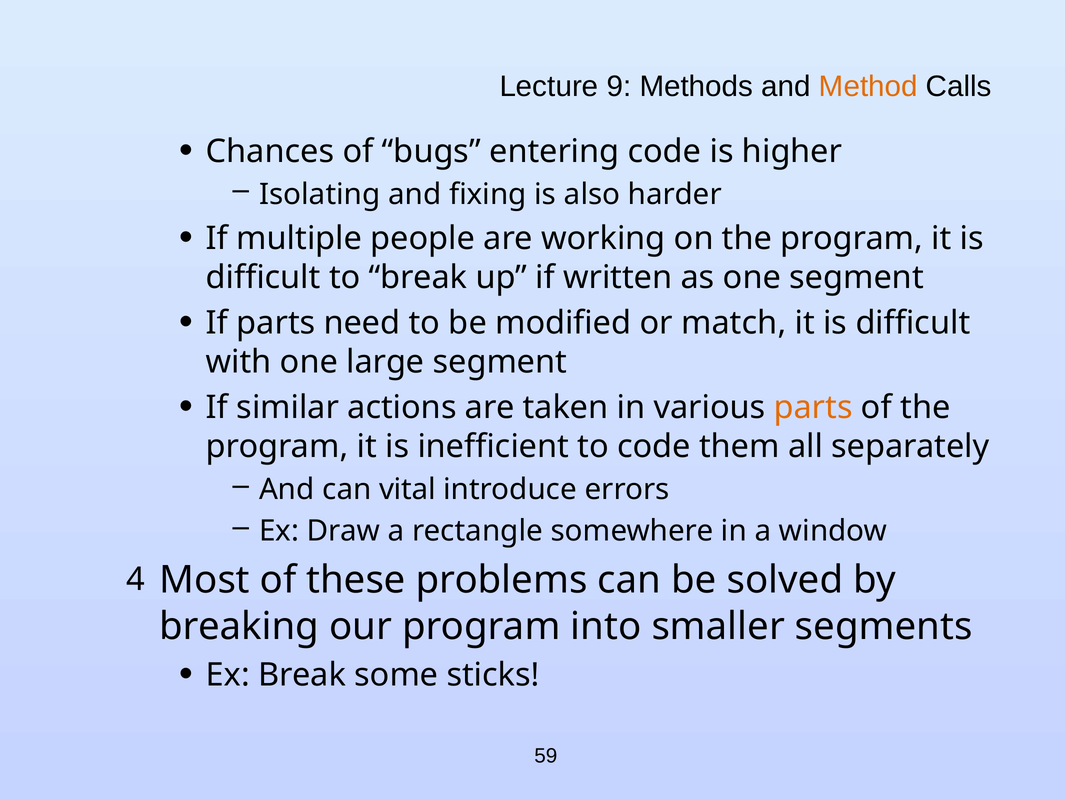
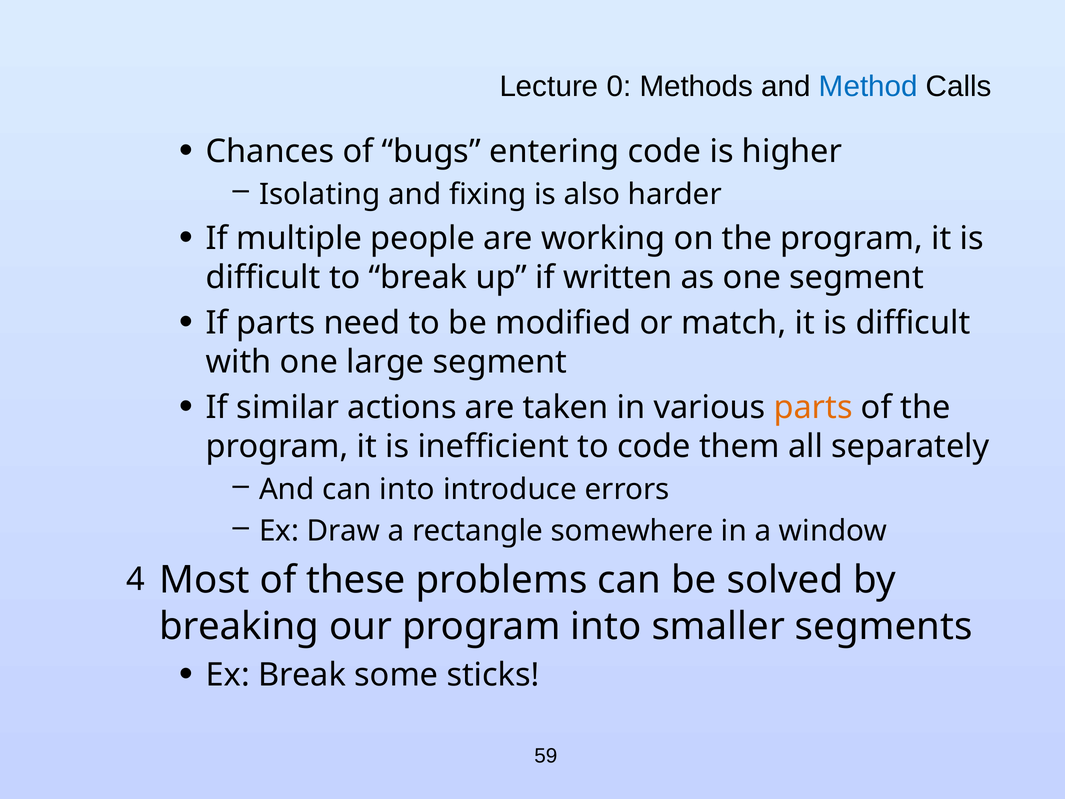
9: 9 -> 0
Method colour: orange -> blue
can vital: vital -> into
